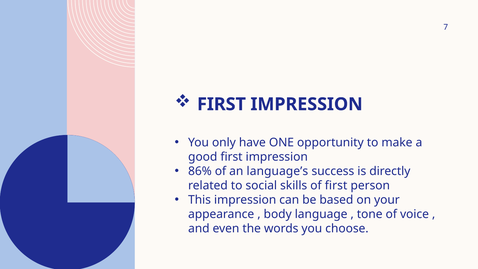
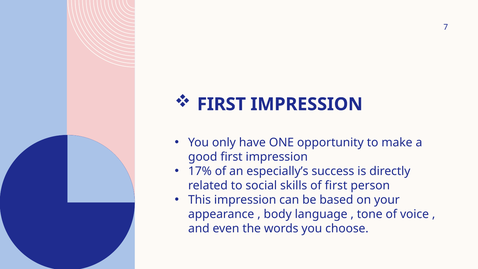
86%: 86% -> 17%
language’s: language’s -> especially’s
